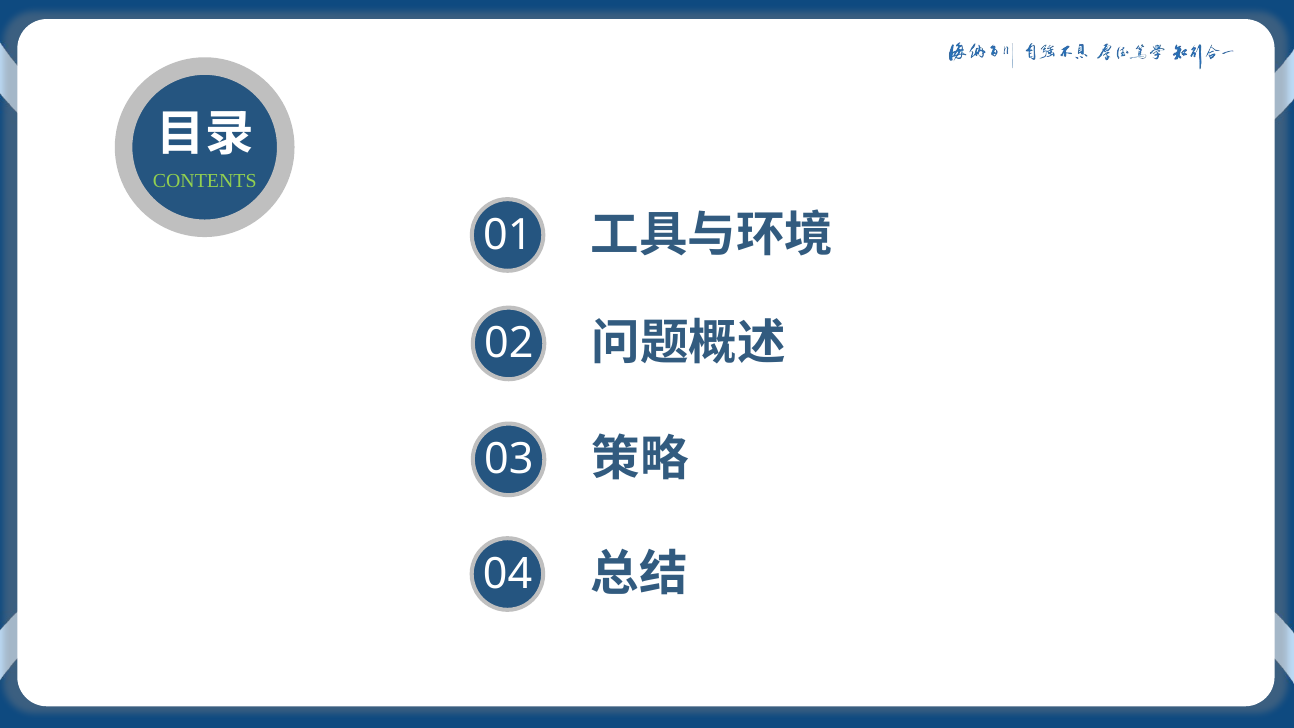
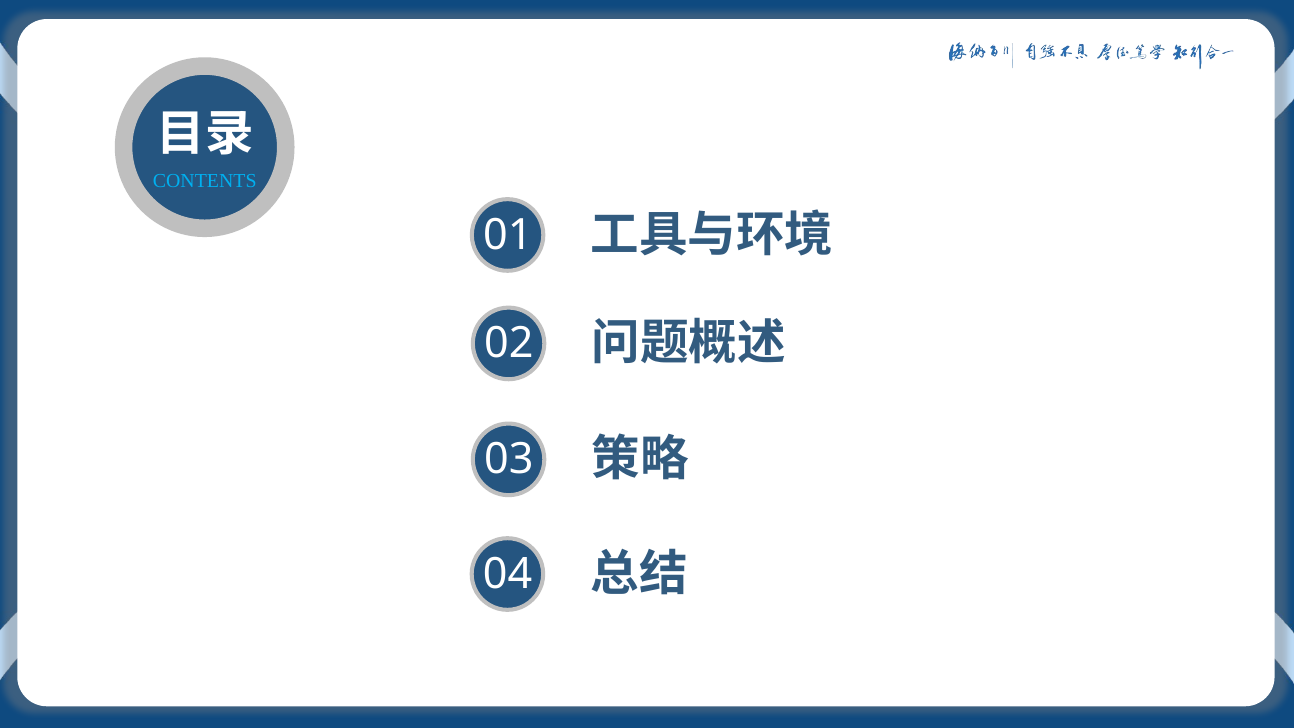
CONTENTS colour: light green -> light blue
